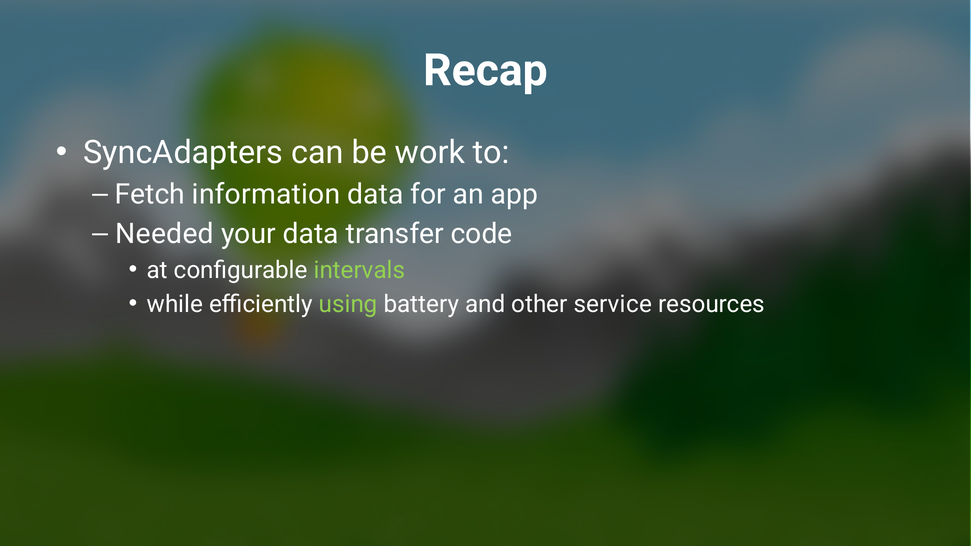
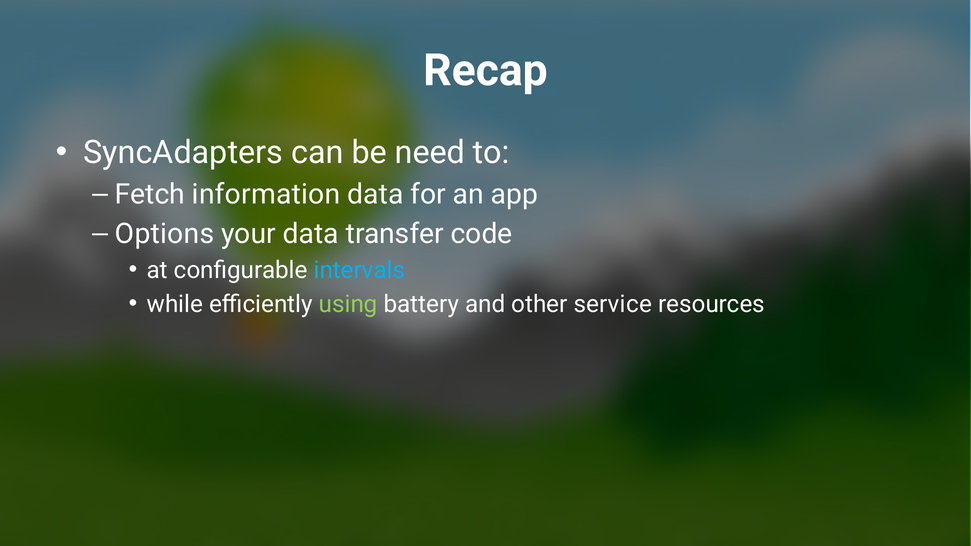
work: work -> need
Needed: Needed -> Options
intervals colour: light green -> light blue
